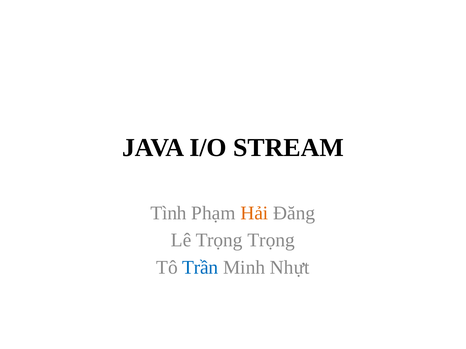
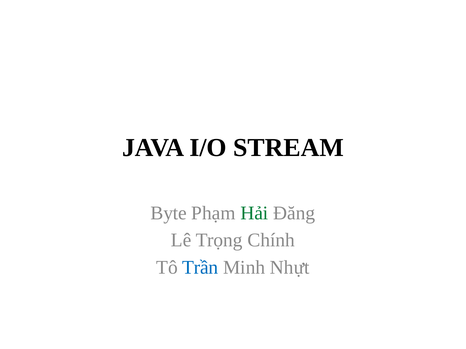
Tình: Tình -> Byte
Hải colour: orange -> green
Trọng Trọng: Trọng -> Chính
